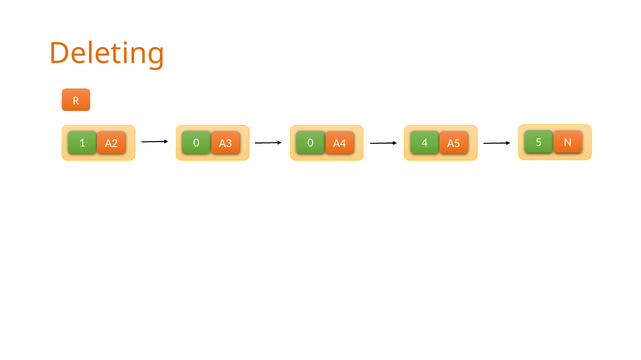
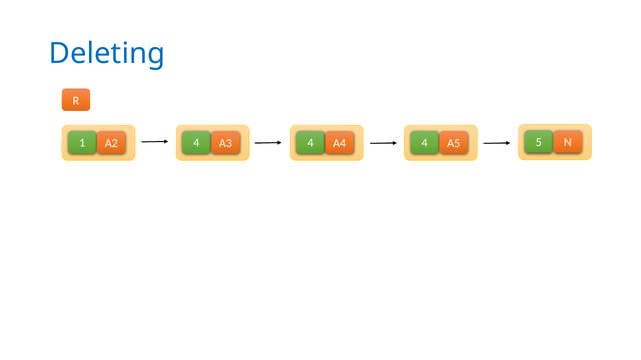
Deleting colour: orange -> blue
A2 0: 0 -> 4
A3 0: 0 -> 4
